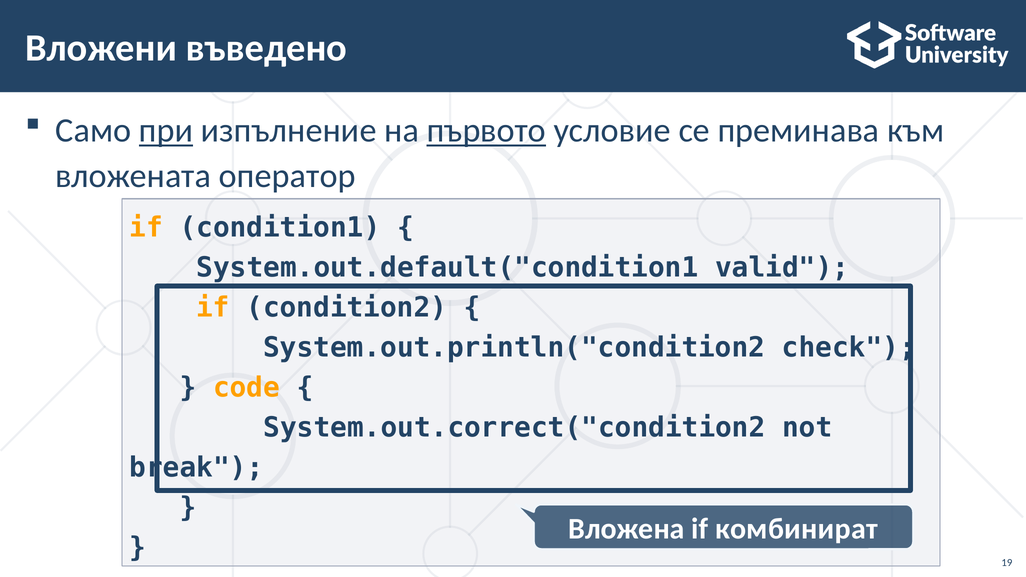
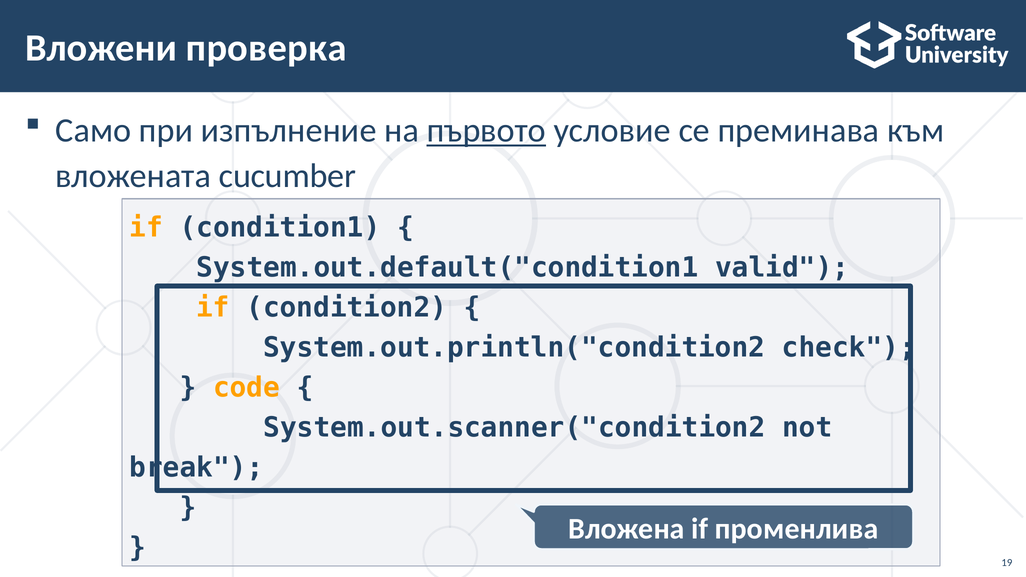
въведено: въведено -> проверка
при underline: present -> none
оператор: оператор -> cucumber
System.out.correct("condition2: System.out.correct("condition2 -> System.out.scanner("condition2
комбинират: комбинират -> променлива
